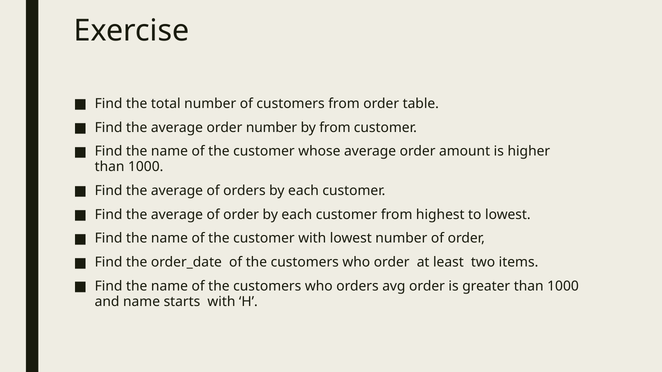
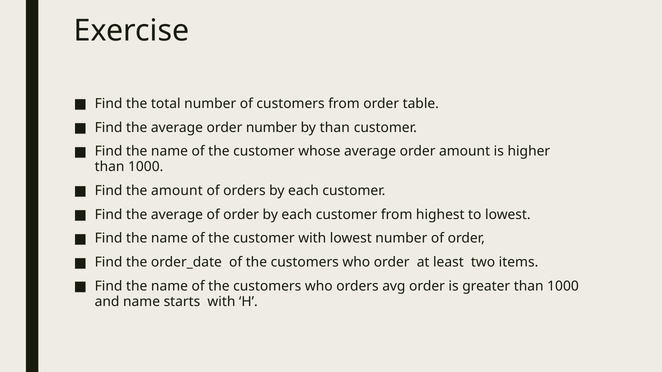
by from: from -> than
average at (177, 191): average -> amount
